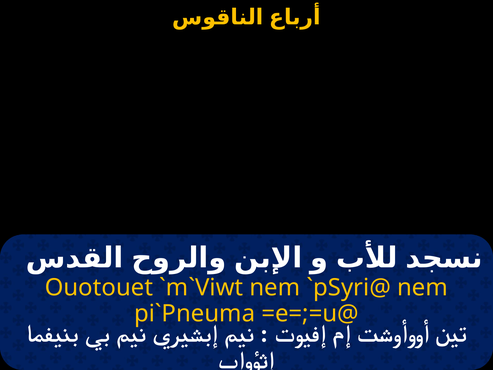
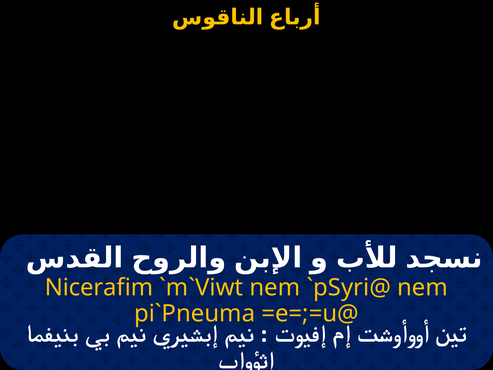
Ouotouet: Ouotouet -> Nicerafim
